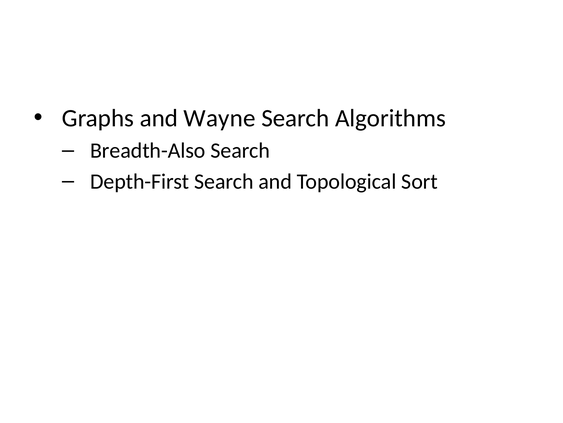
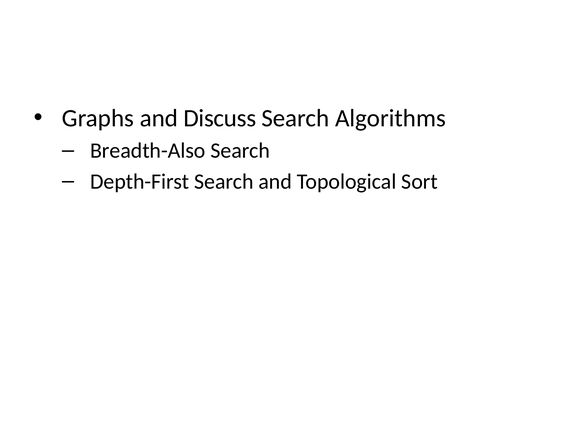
Wayne: Wayne -> Discuss
